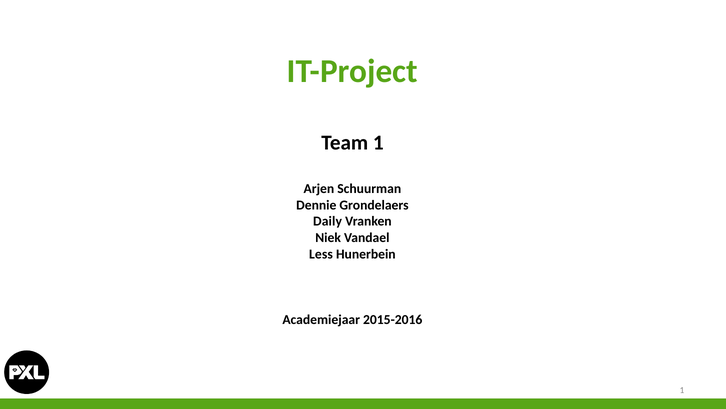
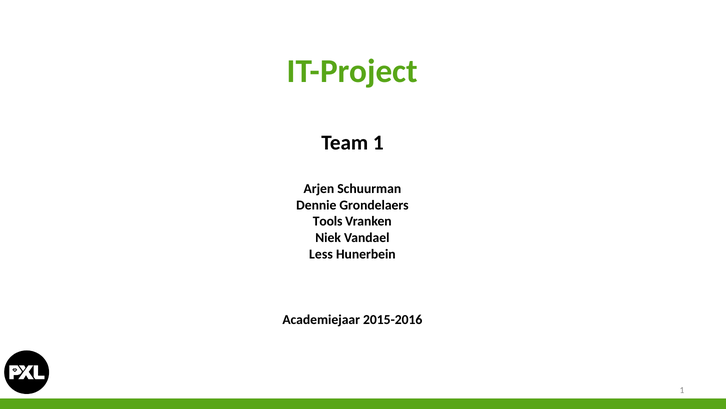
Daily: Daily -> Tools
